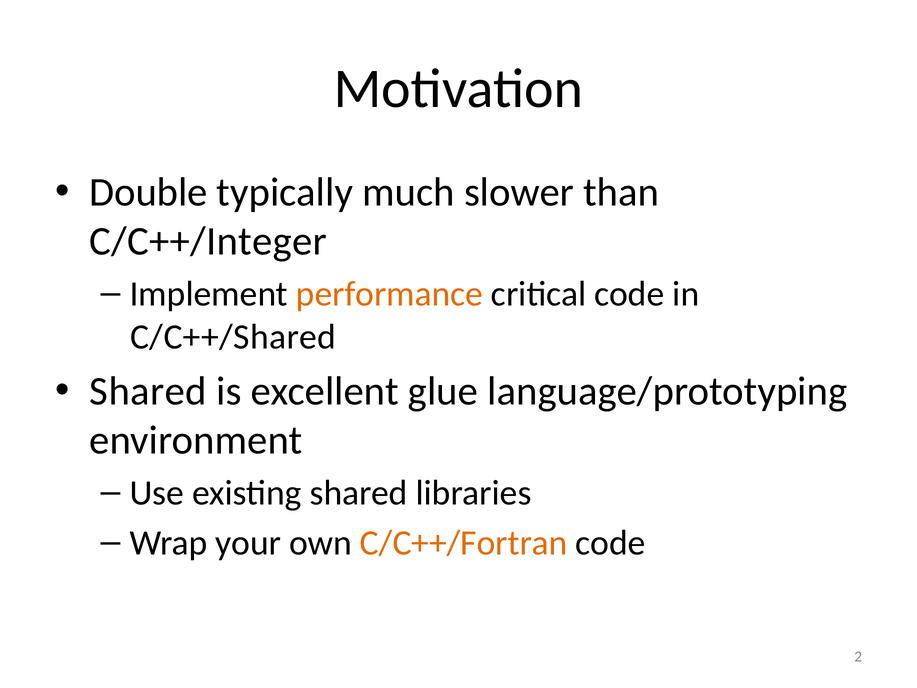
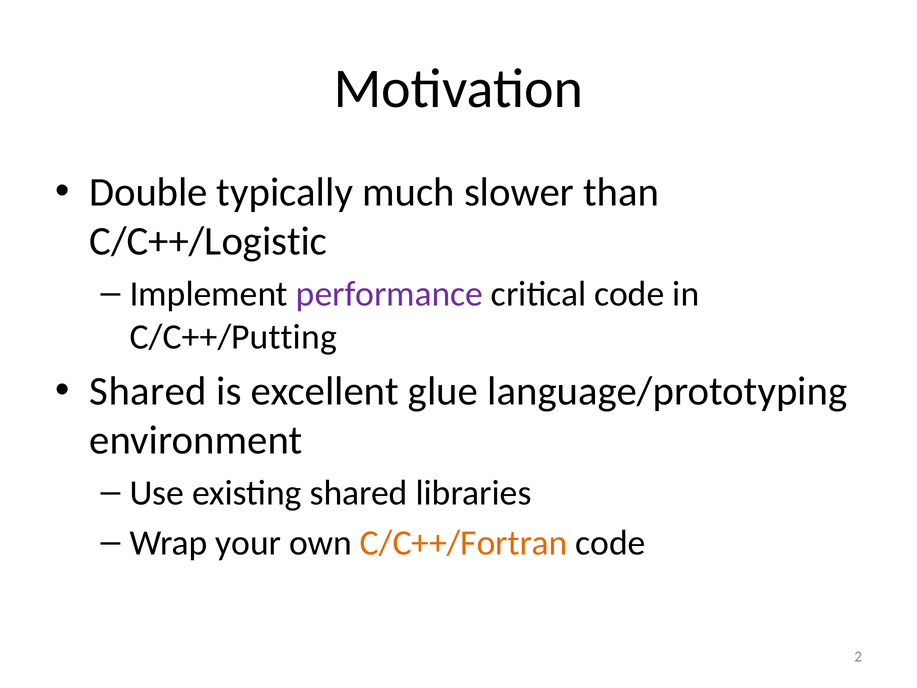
C/C++/Integer: C/C++/Integer -> C/C++/Logistic
performance colour: orange -> purple
C/C++/Shared: C/C++/Shared -> C/C++/Putting
